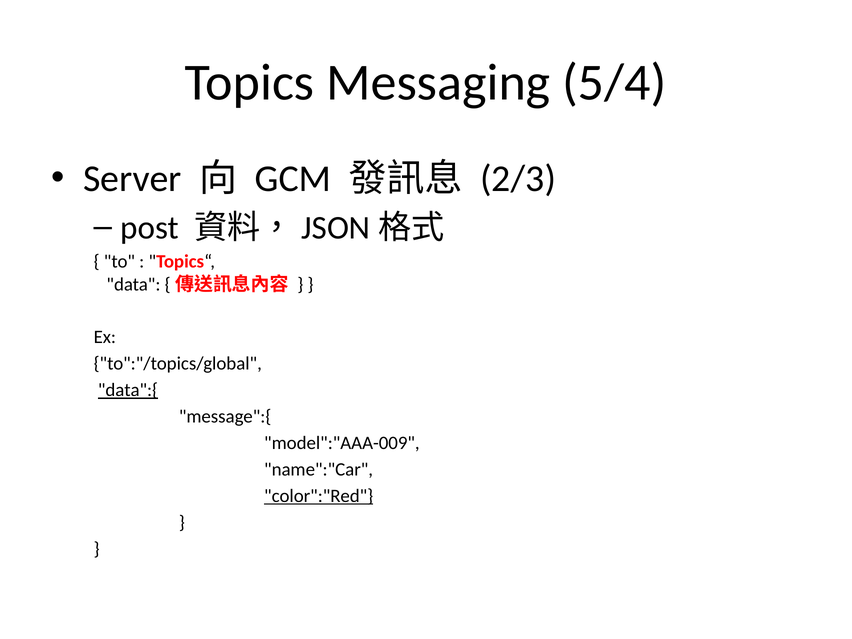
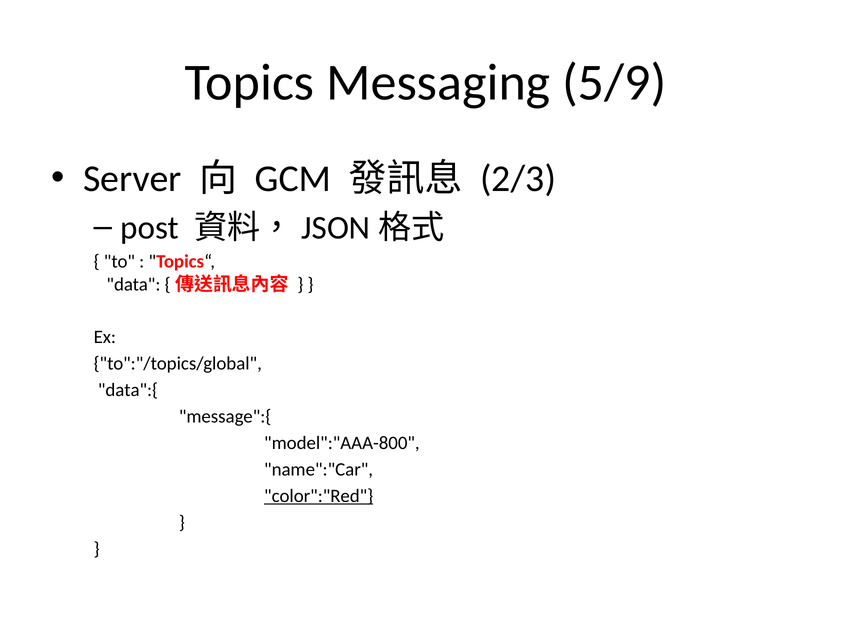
5/4: 5/4 -> 5/9
data":{ underline: present -> none
model":"AAA-009: model":"AAA-009 -> model":"AAA-800
